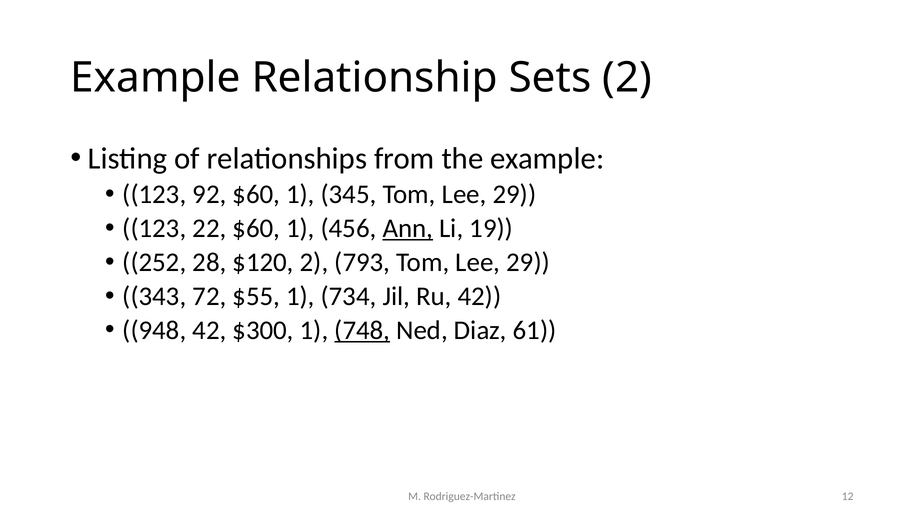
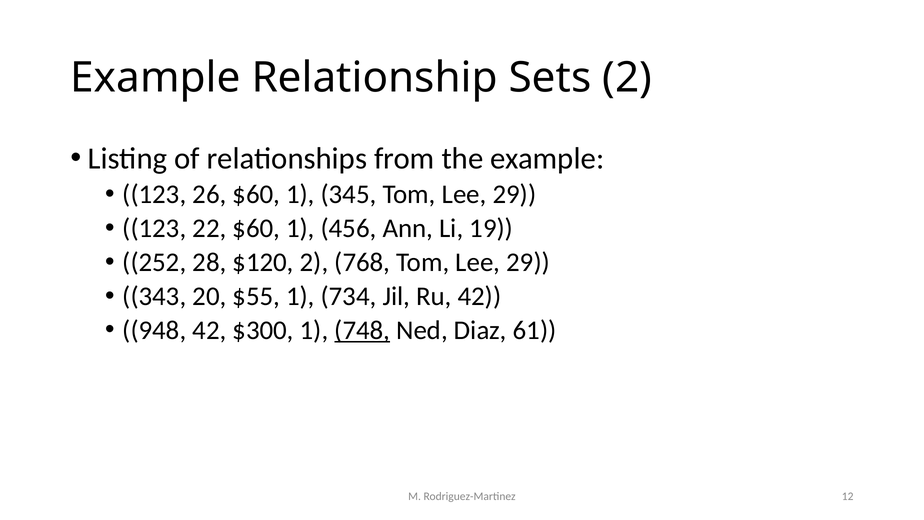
92: 92 -> 26
Ann underline: present -> none
793: 793 -> 768
72: 72 -> 20
